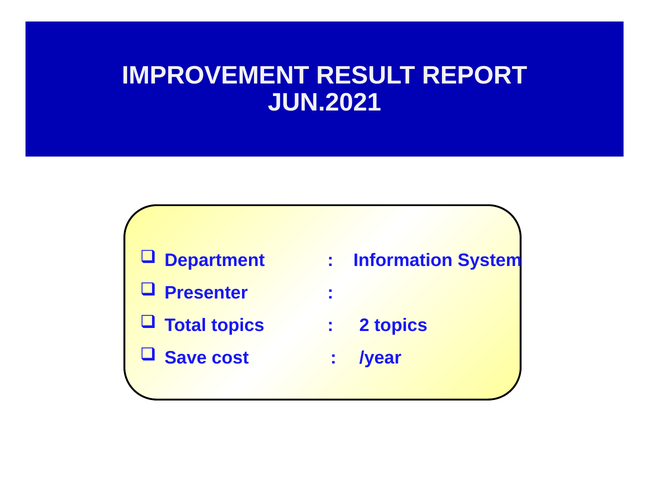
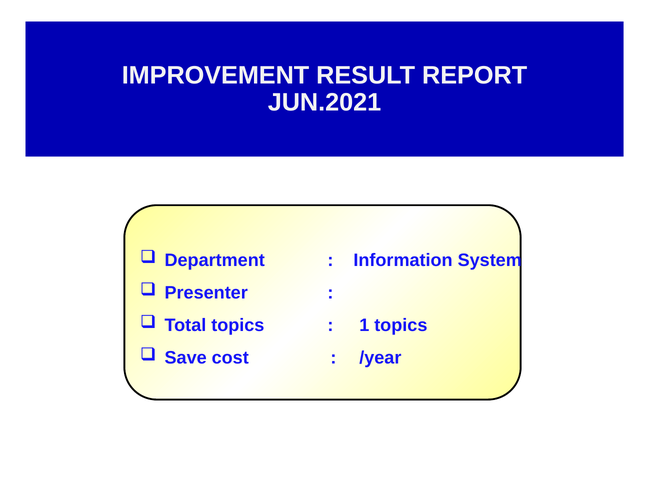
2: 2 -> 1
